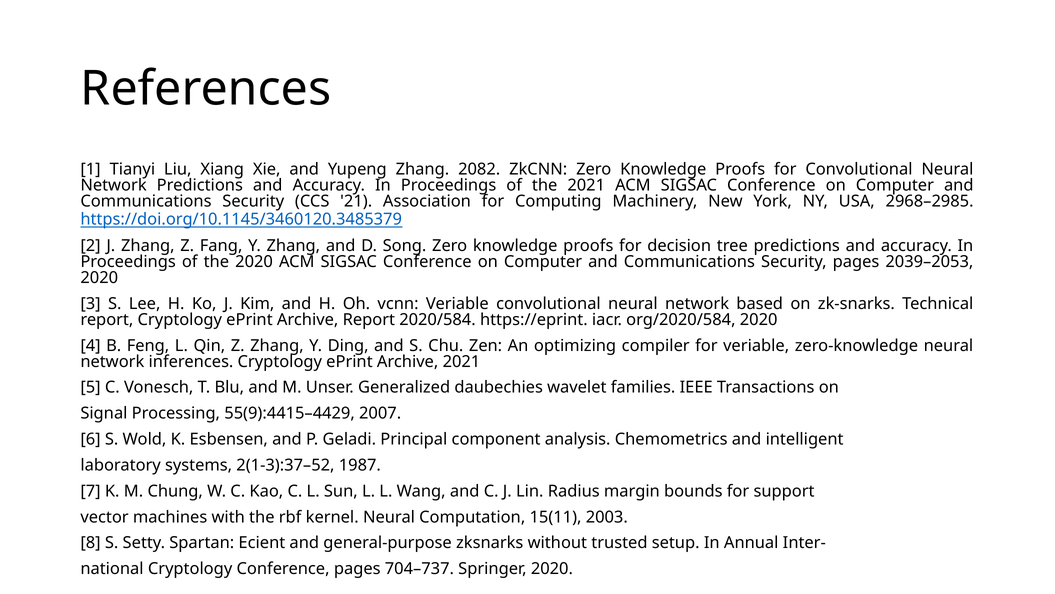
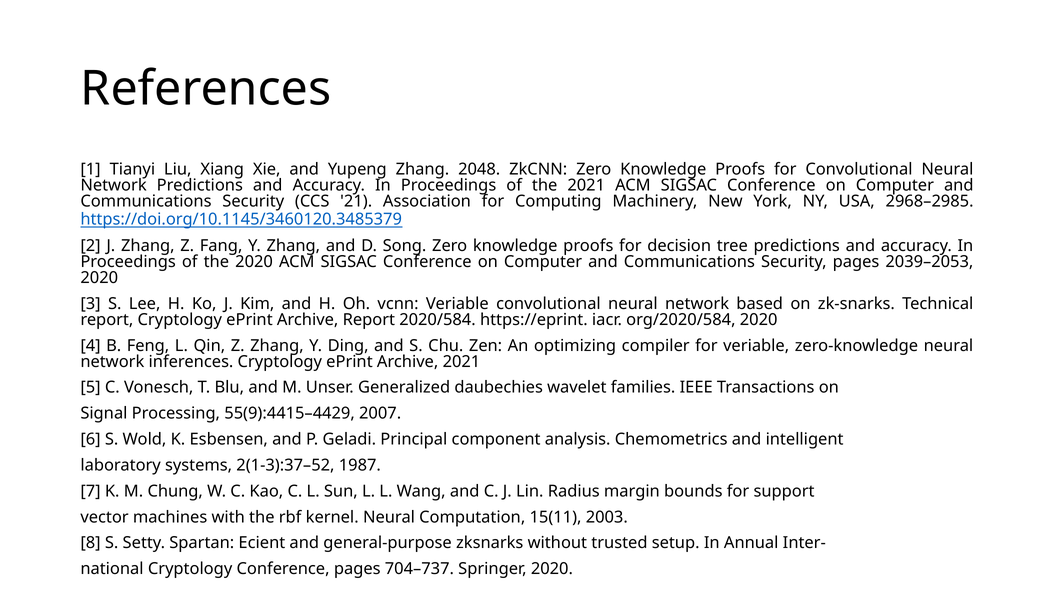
2082: 2082 -> 2048
